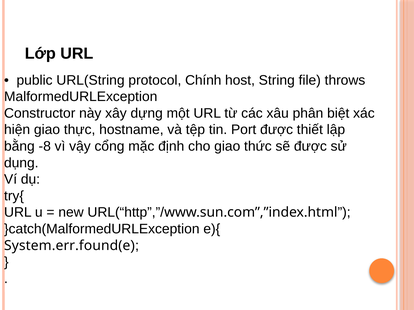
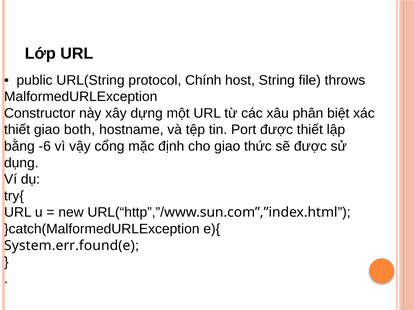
hiện at (17, 130): hiện -> thiết
thực: thực -> both
-8: -8 -> -6
